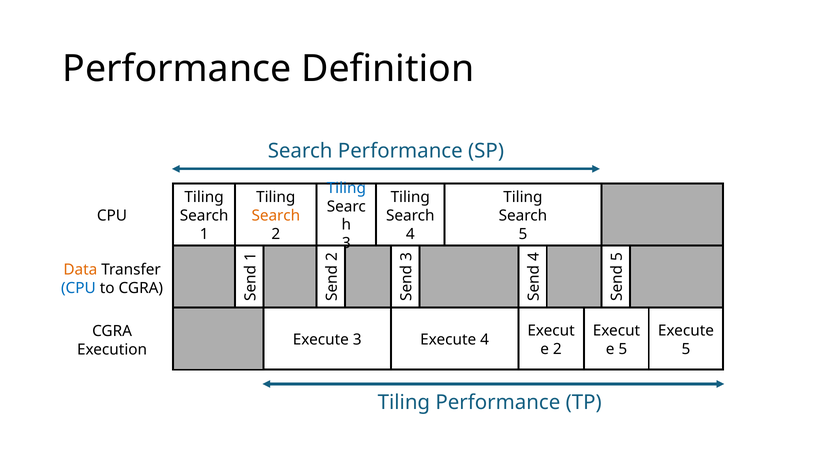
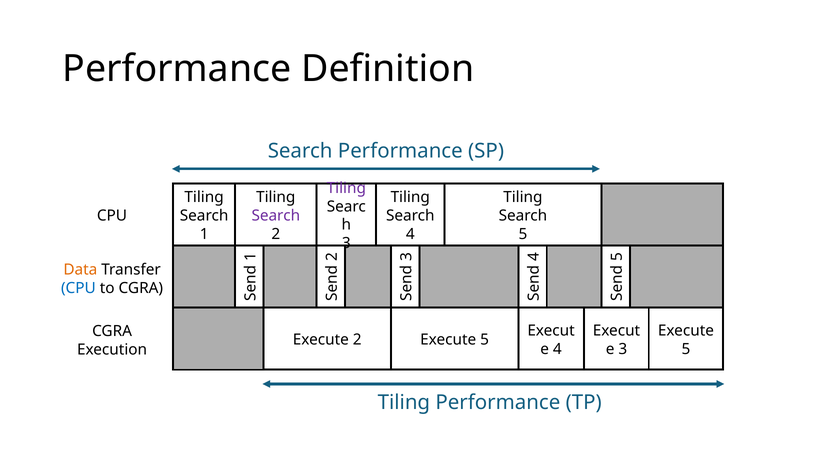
Tiling at (346, 188) colour: blue -> purple
Search at (276, 216) colour: orange -> purple
Execute 3: 3 -> 2
4 at (485, 340): 4 -> 5
2 at (557, 349): 2 -> 4
5 at (623, 349): 5 -> 3
